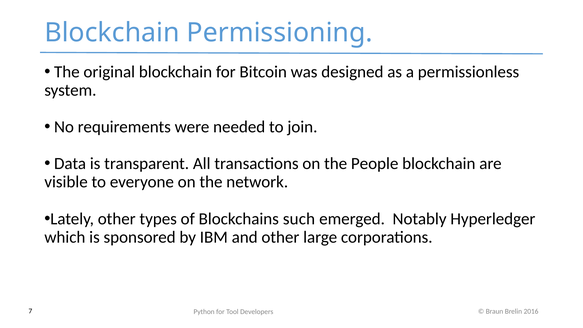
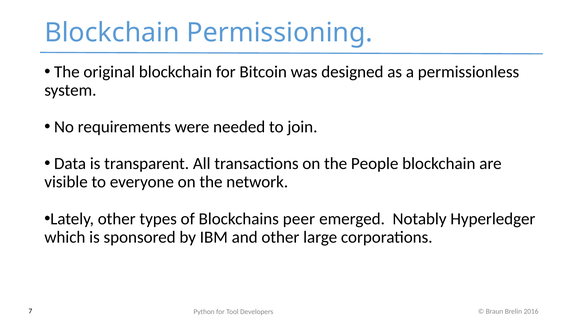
such: such -> peer
